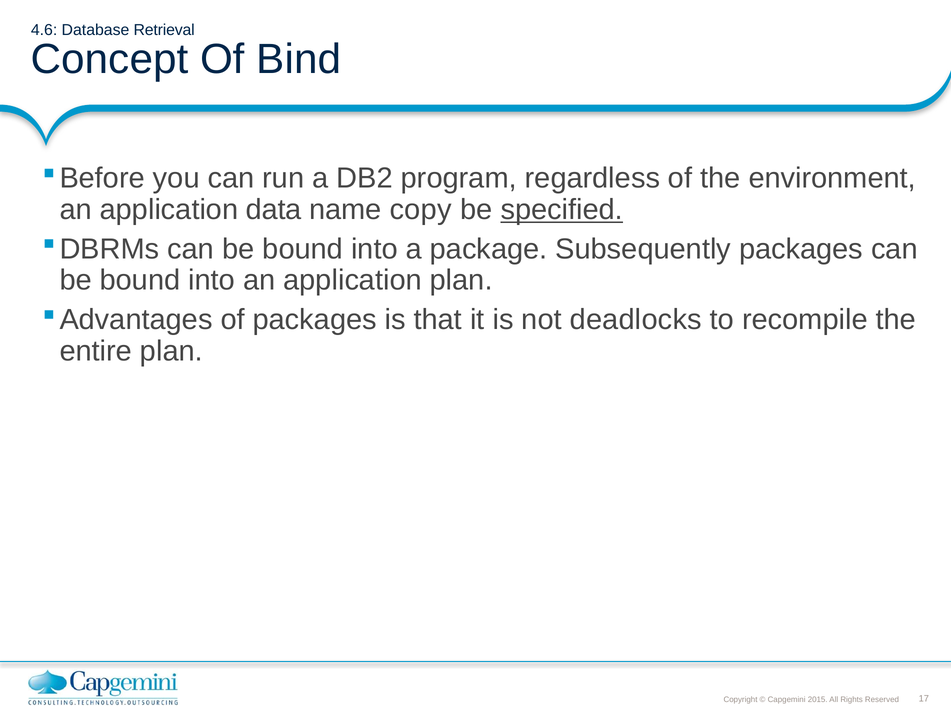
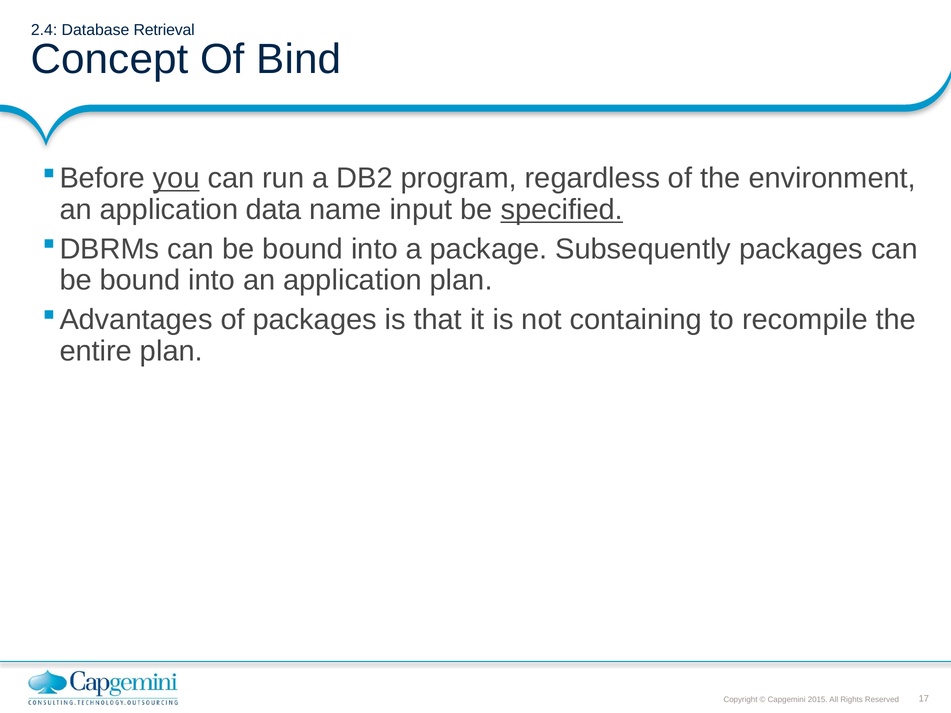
4.6: 4.6 -> 2.4
you underline: none -> present
copy: copy -> input
deadlocks: deadlocks -> containing
